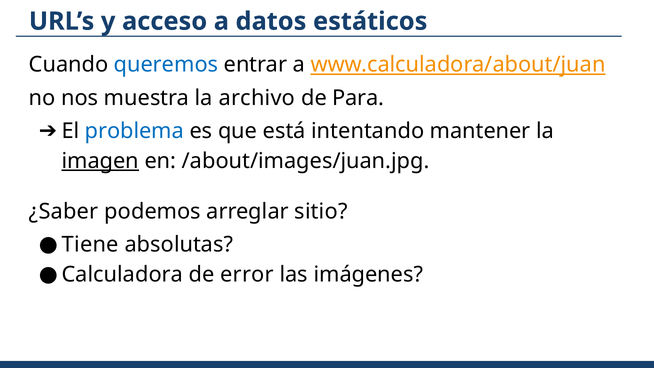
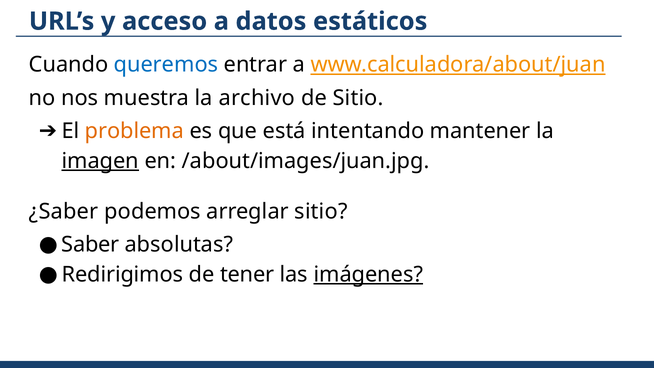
de Para: Para -> Sitio
problema colour: blue -> orange
Tiene: Tiene -> Saber
Calculadora: Calculadora -> Redirigimos
error: error -> tener
imágenes underline: none -> present
